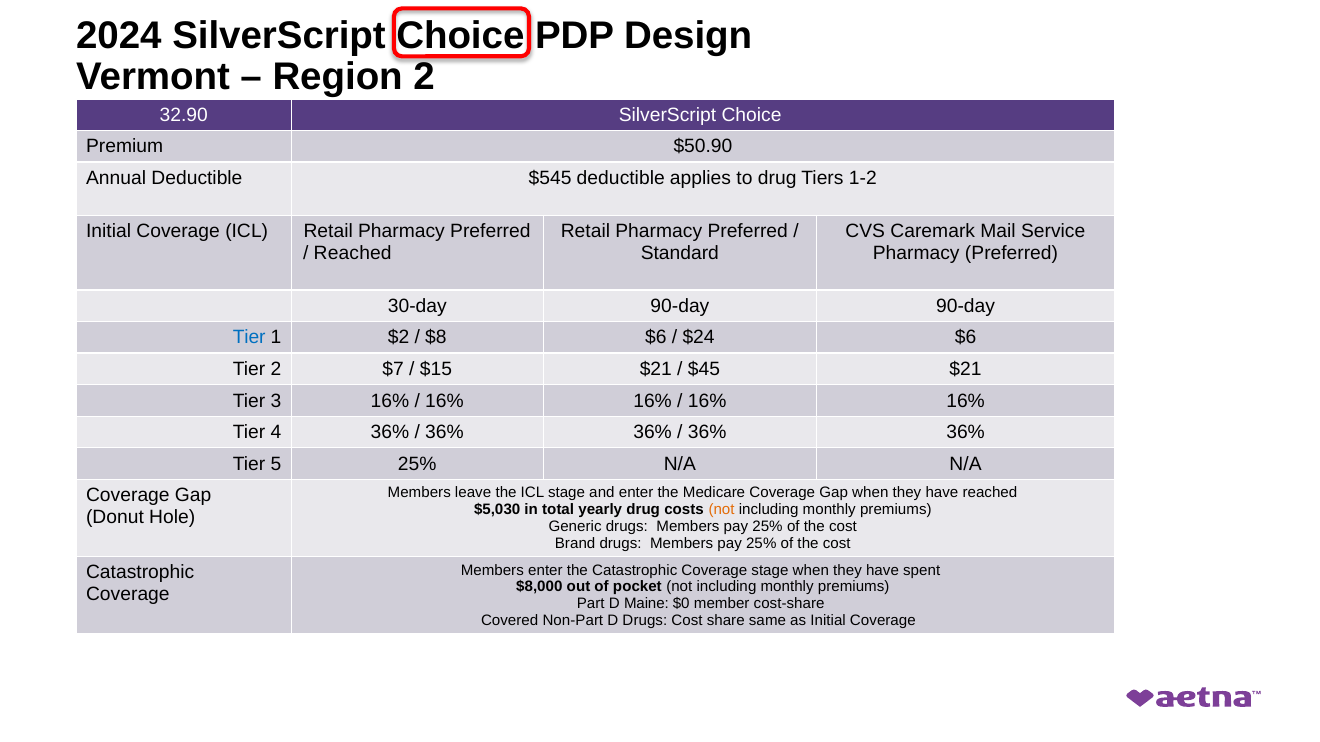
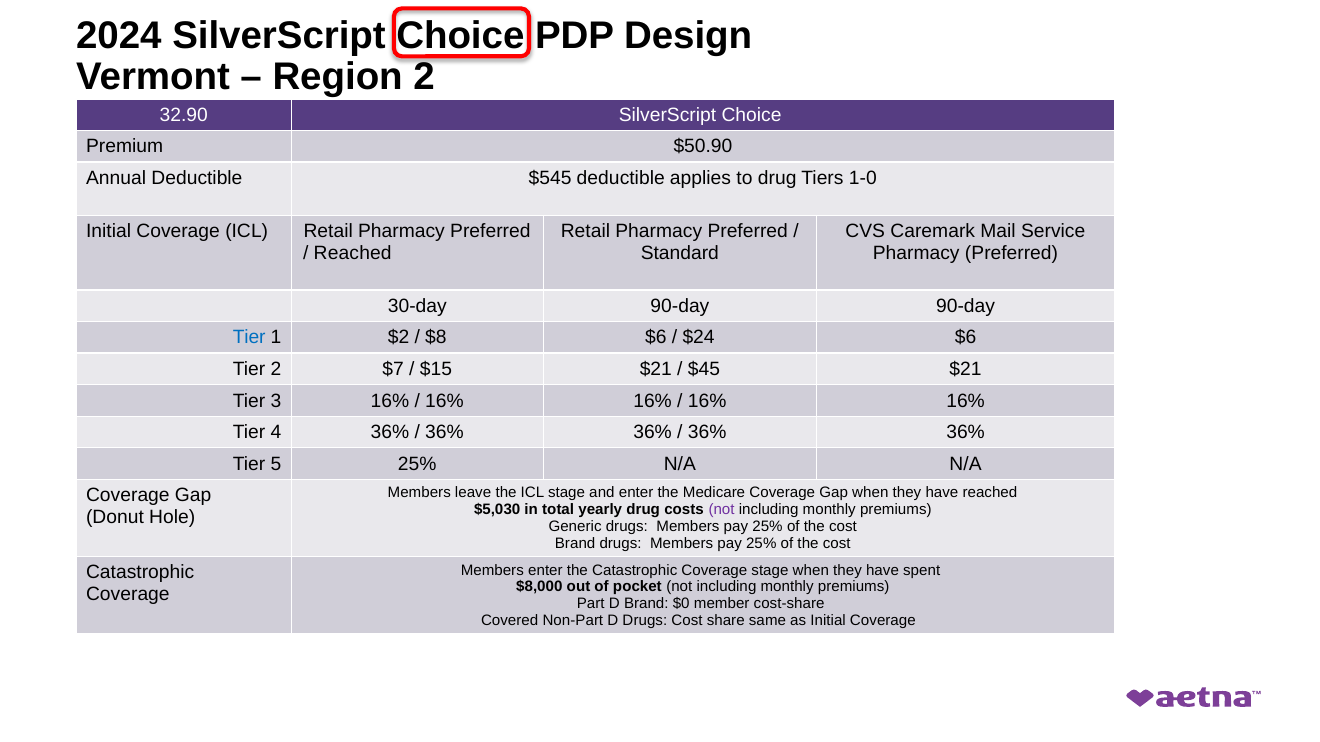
1-2: 1-2 -> 1-0
not at (721, 510) colour: orange -> purple
D Maine: Maine -> Brand
